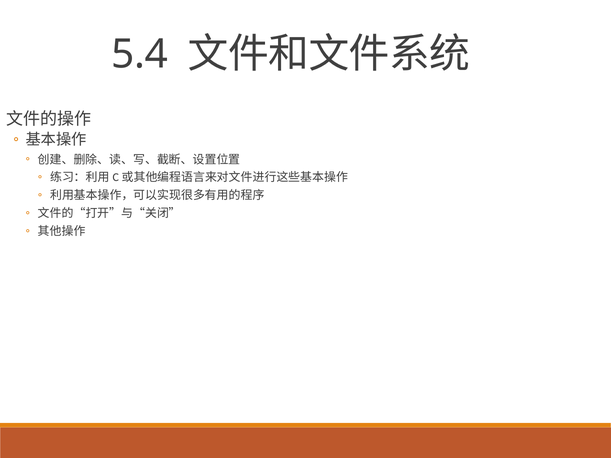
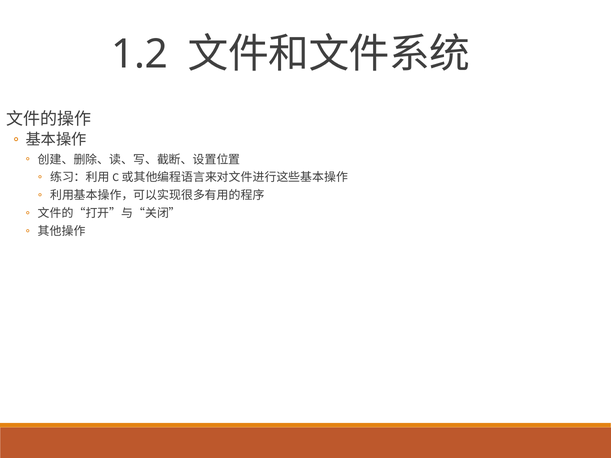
5.4: 5.4 -> 1.2
